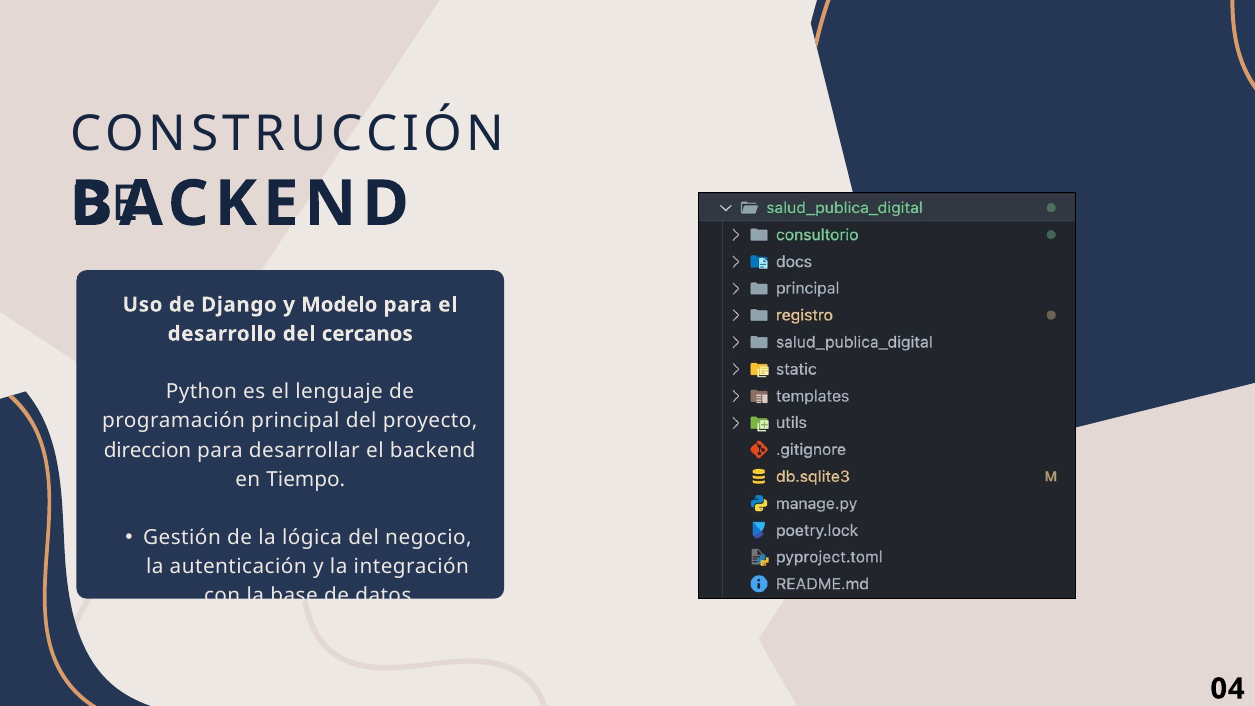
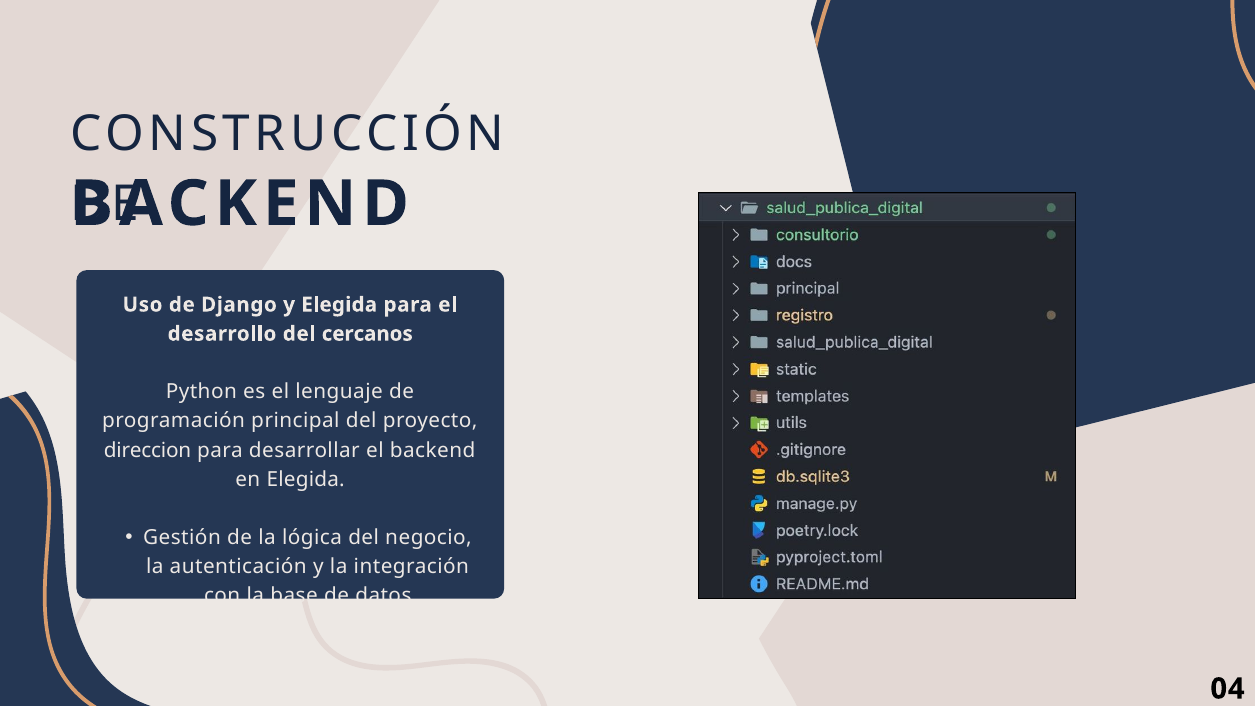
y Modelo: Modelo -> Elegida
en Tiempo: Tiempo -> Elegida
